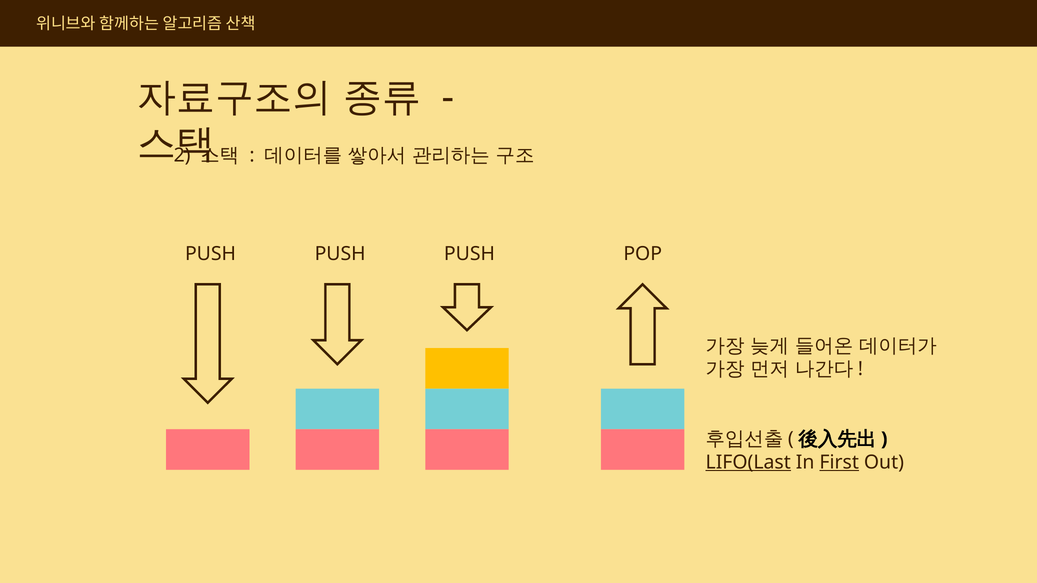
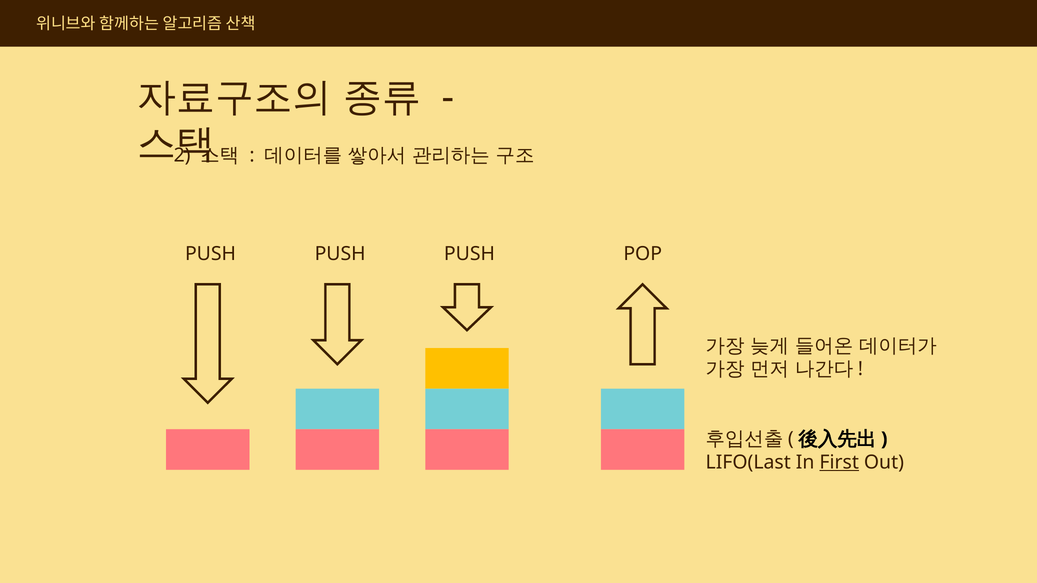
LIFO(Last underline: present -> none
